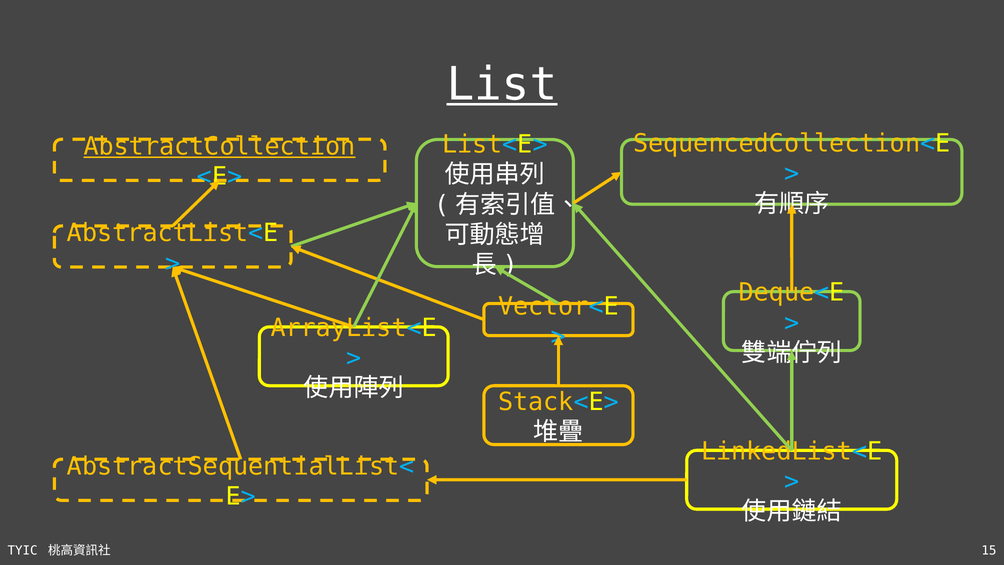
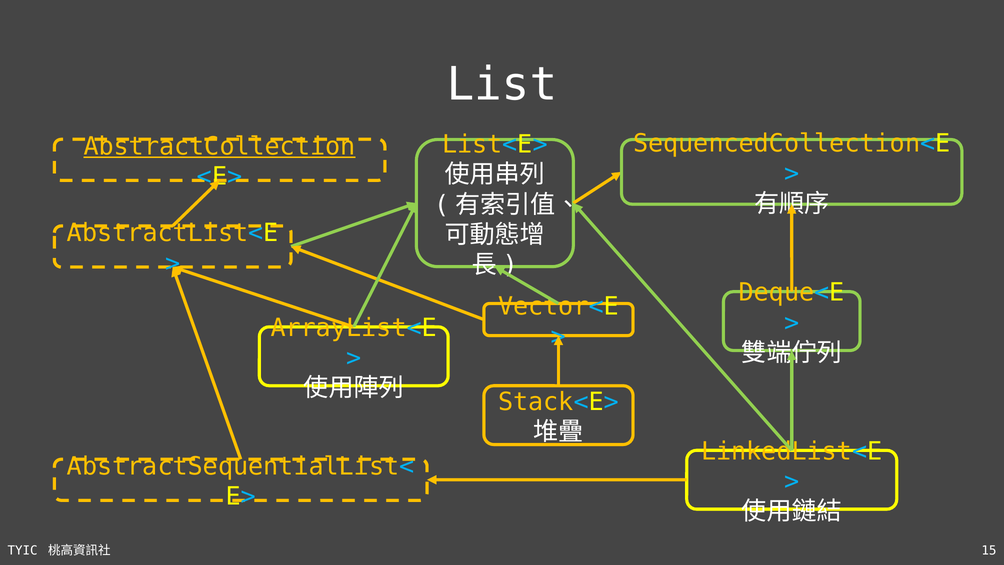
List underline: present -> none
